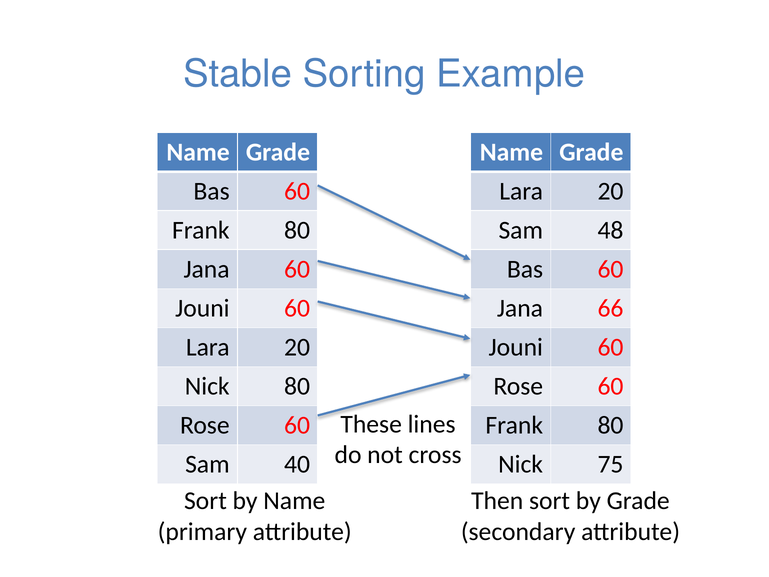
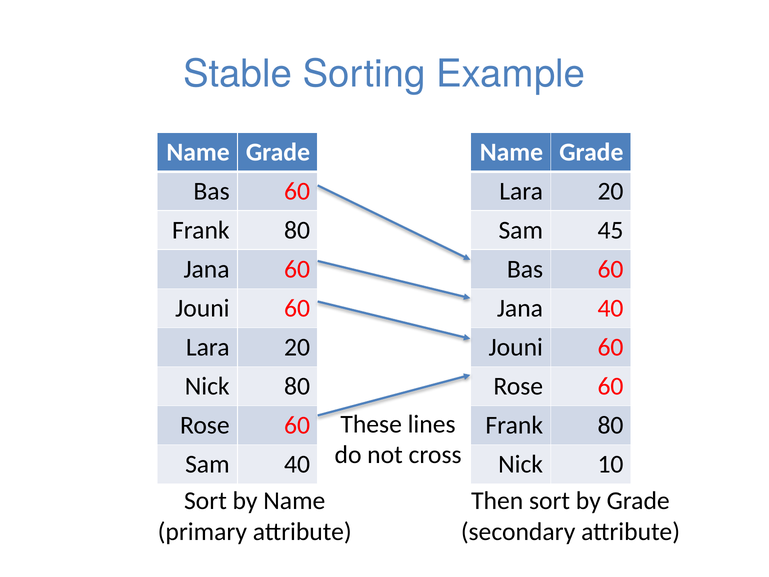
48: 48 -> 45
Jana 66: 66 -> 40
75: 75 -> 10
